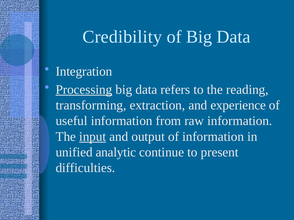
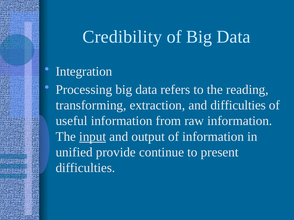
Processing underline: present -> none
and experience: experience -> difficulties
analytic: analytic -> provide
